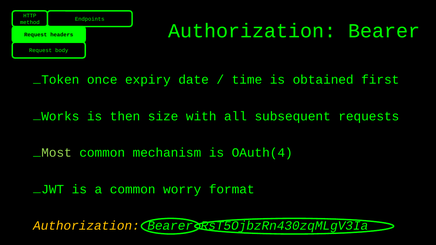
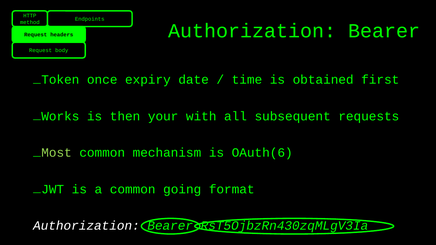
size: size -> your
OAuth(4: OAuth(4 -> OAuth(6
worry: worry -> going
Authorization at (86, 226) colour: yellow -> white
